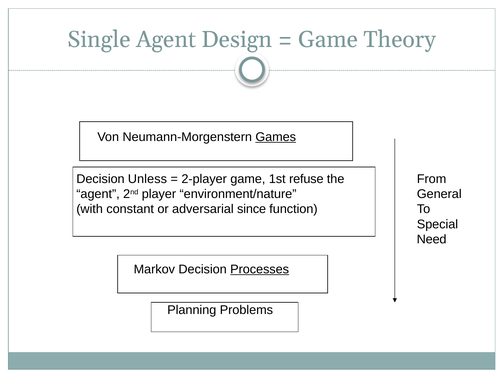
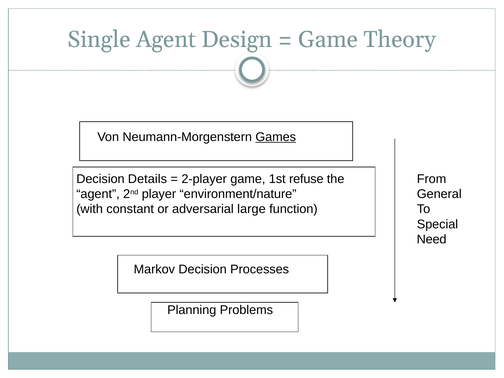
Unless: Unless -> Details
since: since -> large
Processes underline: present -> none
